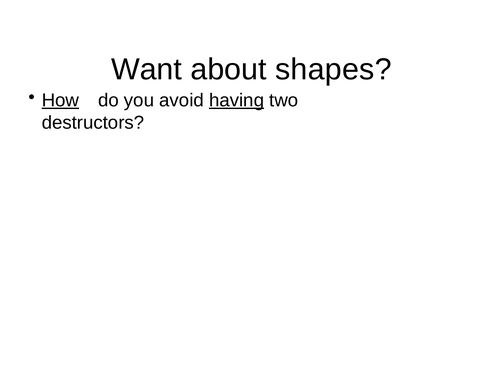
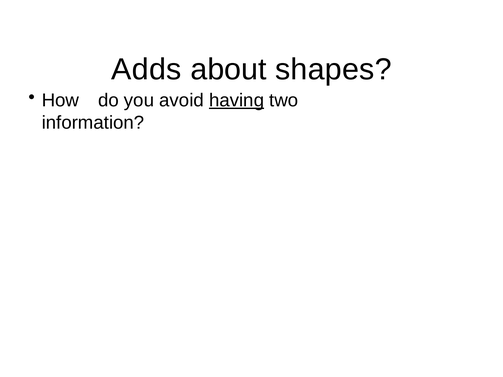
Want: Want -> Adds
How underline: present -> none
destructors: destructors -> information
